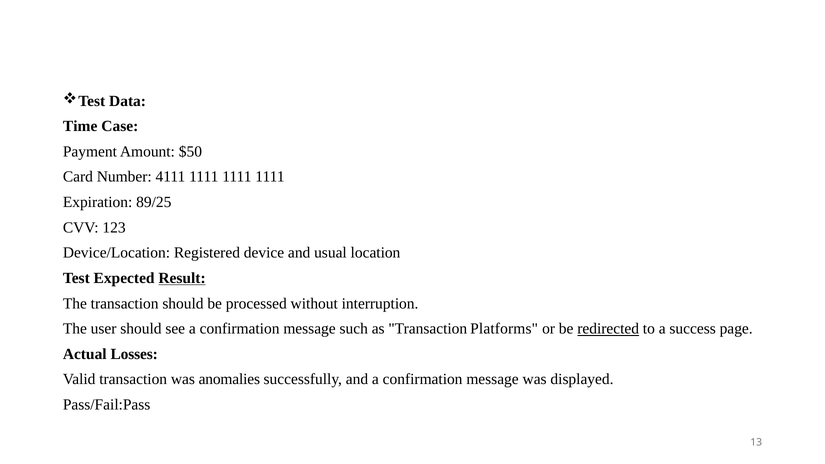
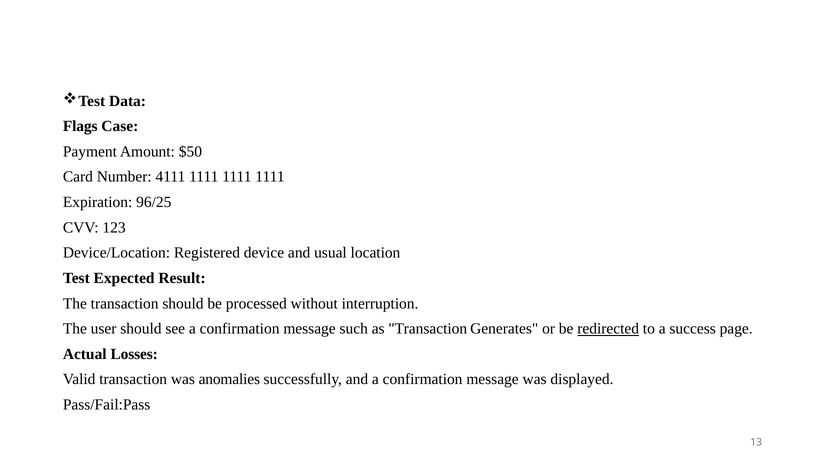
Time: Time -> Flags
89/25: 89/25 -> 96/25
Result underline: present -> none
Platforms: Platforms -> Generates
